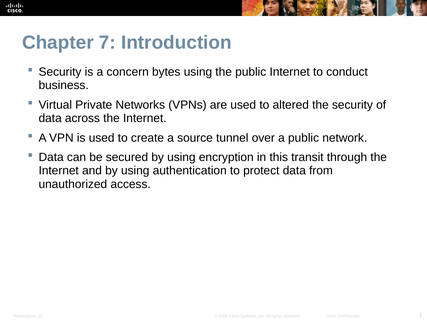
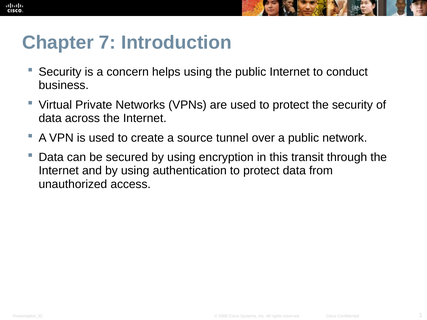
bytes: bytes -> helps
used to altered: altered -> protect
